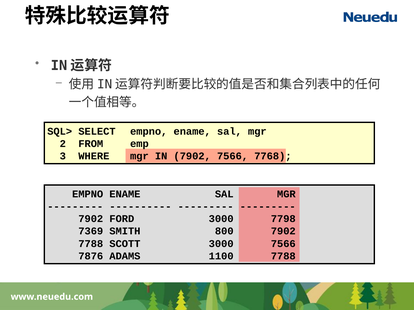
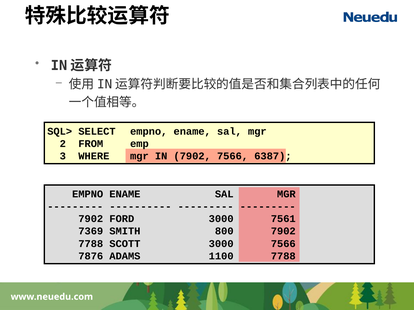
7768: 7768 -> 6387
7798: 7798 -> 7561
